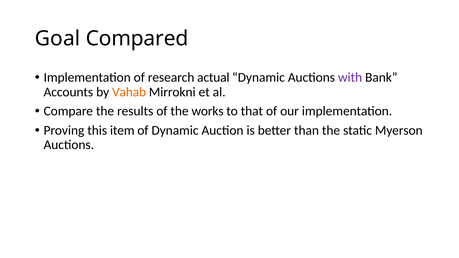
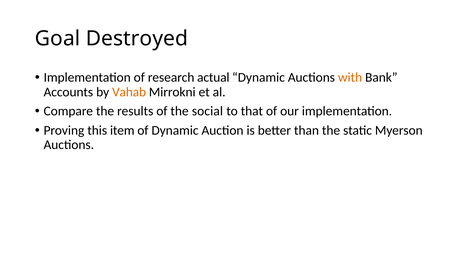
Compared: Compared -> Destroyed
with colour: purple -> orange
works: works -> social
